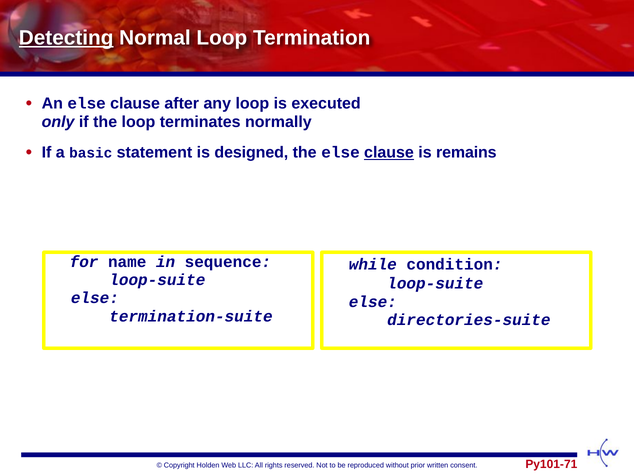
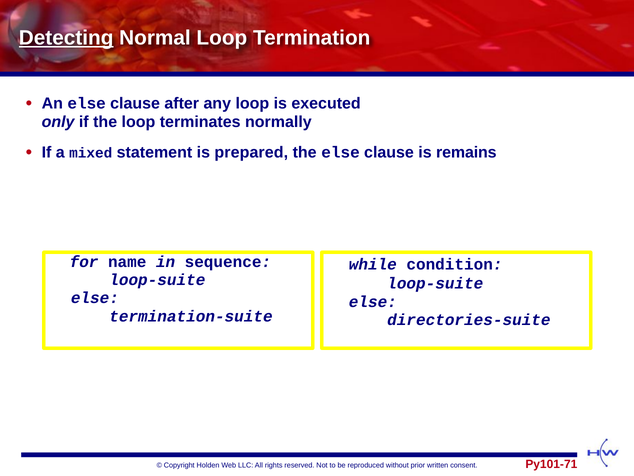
basic: basic -> mixed
designed: designed -> prepared
clause at (389, 152) underline: present -> none
